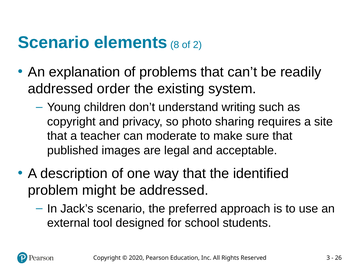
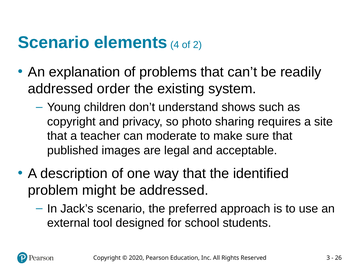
8: 8 -> 4
writing: writing -> shows
